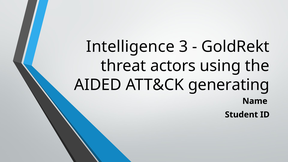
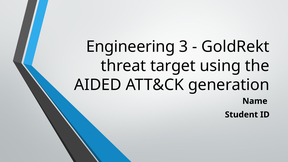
Intelligence: Intelligence -> Engineering
actors: actors -> target
generating: generating -> generation
